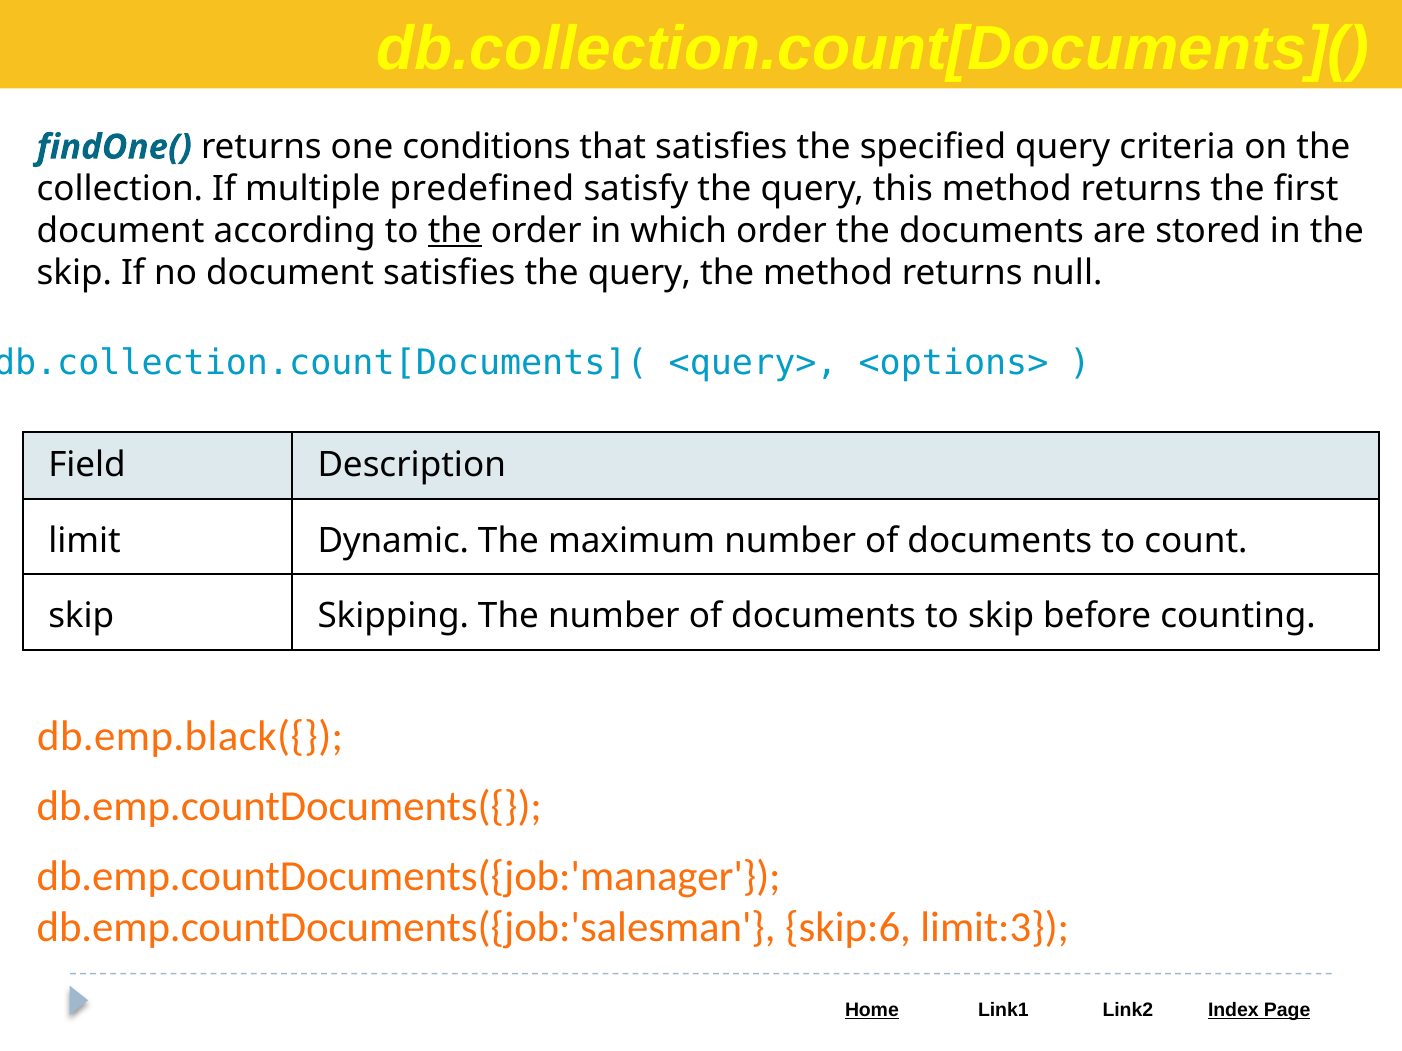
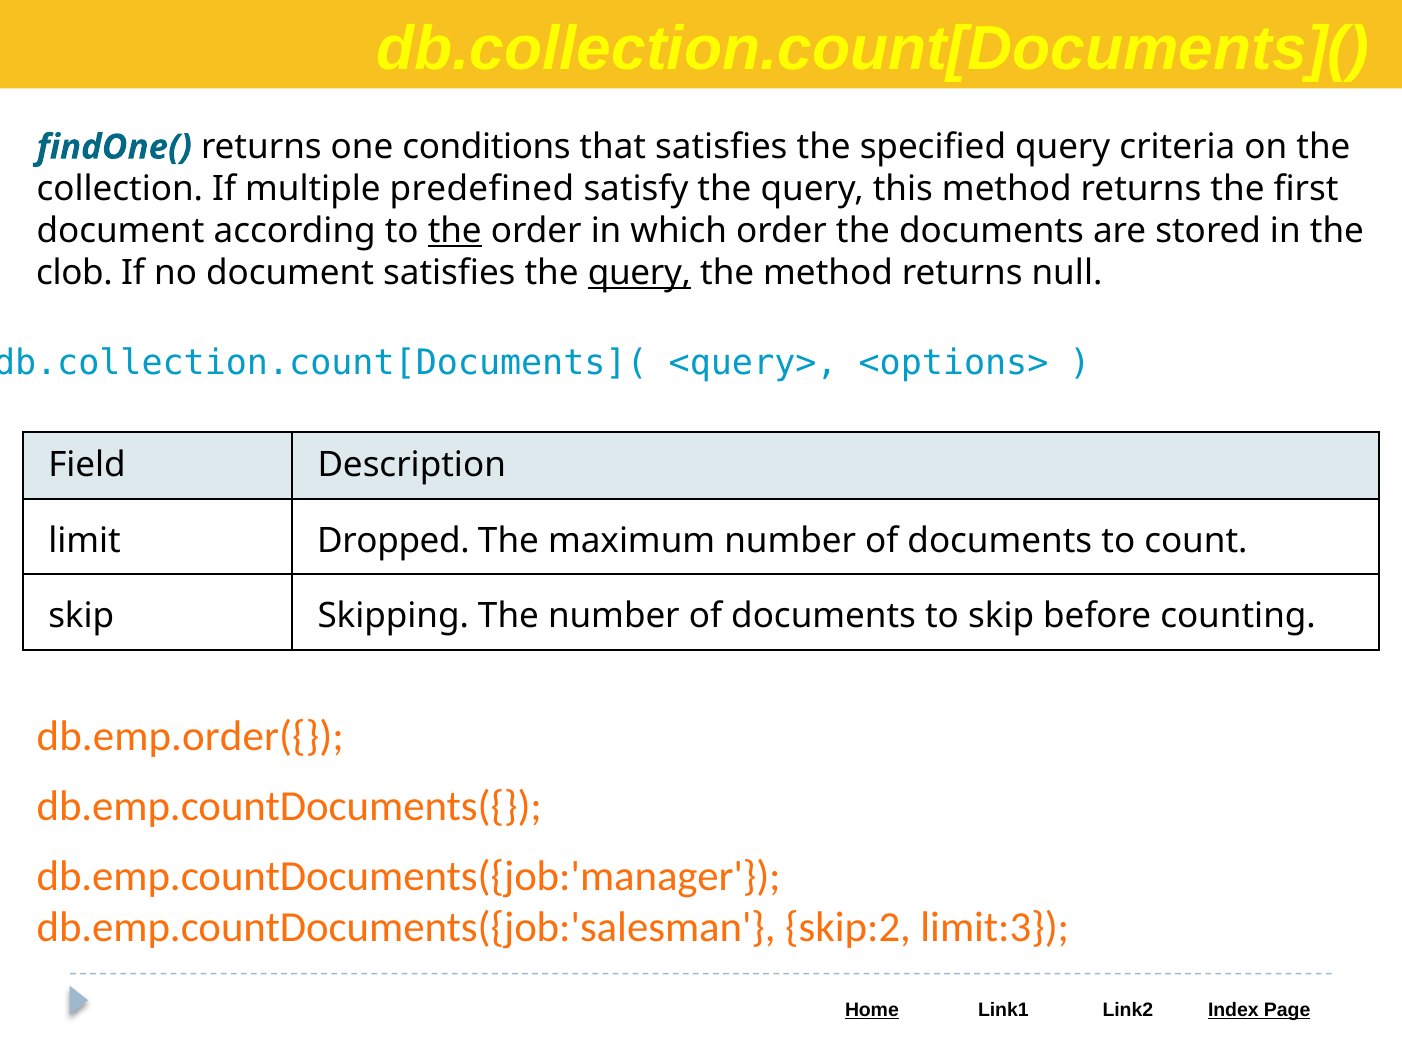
skip at (74, 273): skip -> clob
query at (639, 273) underline: none -> present
Dynamic: Dynamic -> Dropped
db.emp.black({: db.emp.black({ -> db.emp.order({
skip:6: skip:6 -> skip:2
